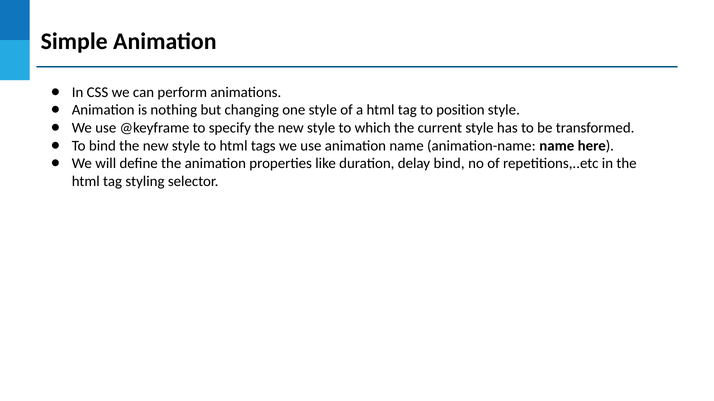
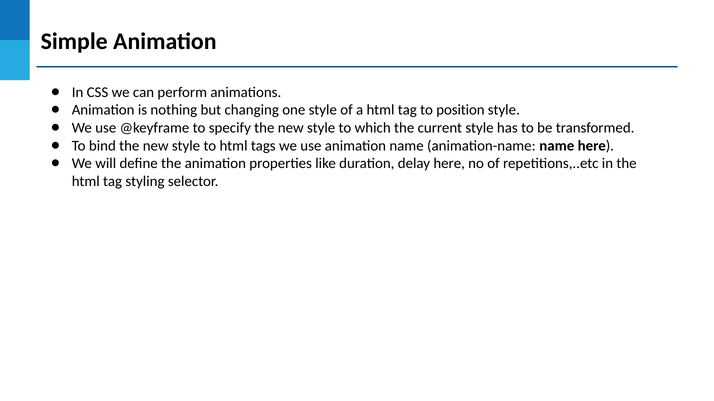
delay bind: bind -> here
